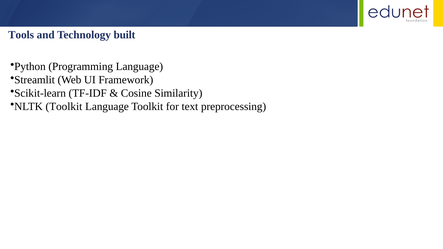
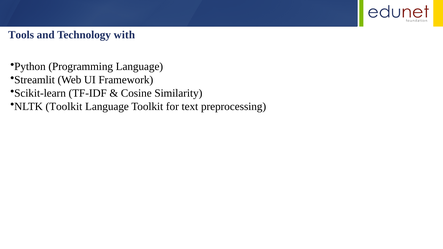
built: built -> with
